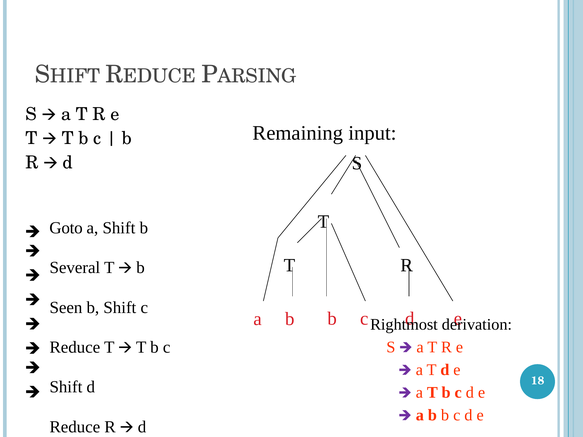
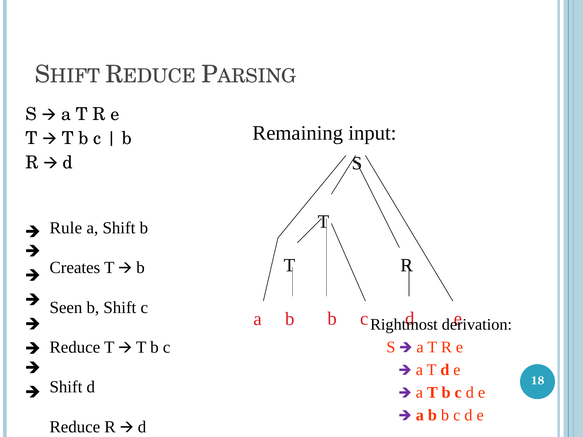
Goto: Goto -> Rule
Several: Several -> Creates
